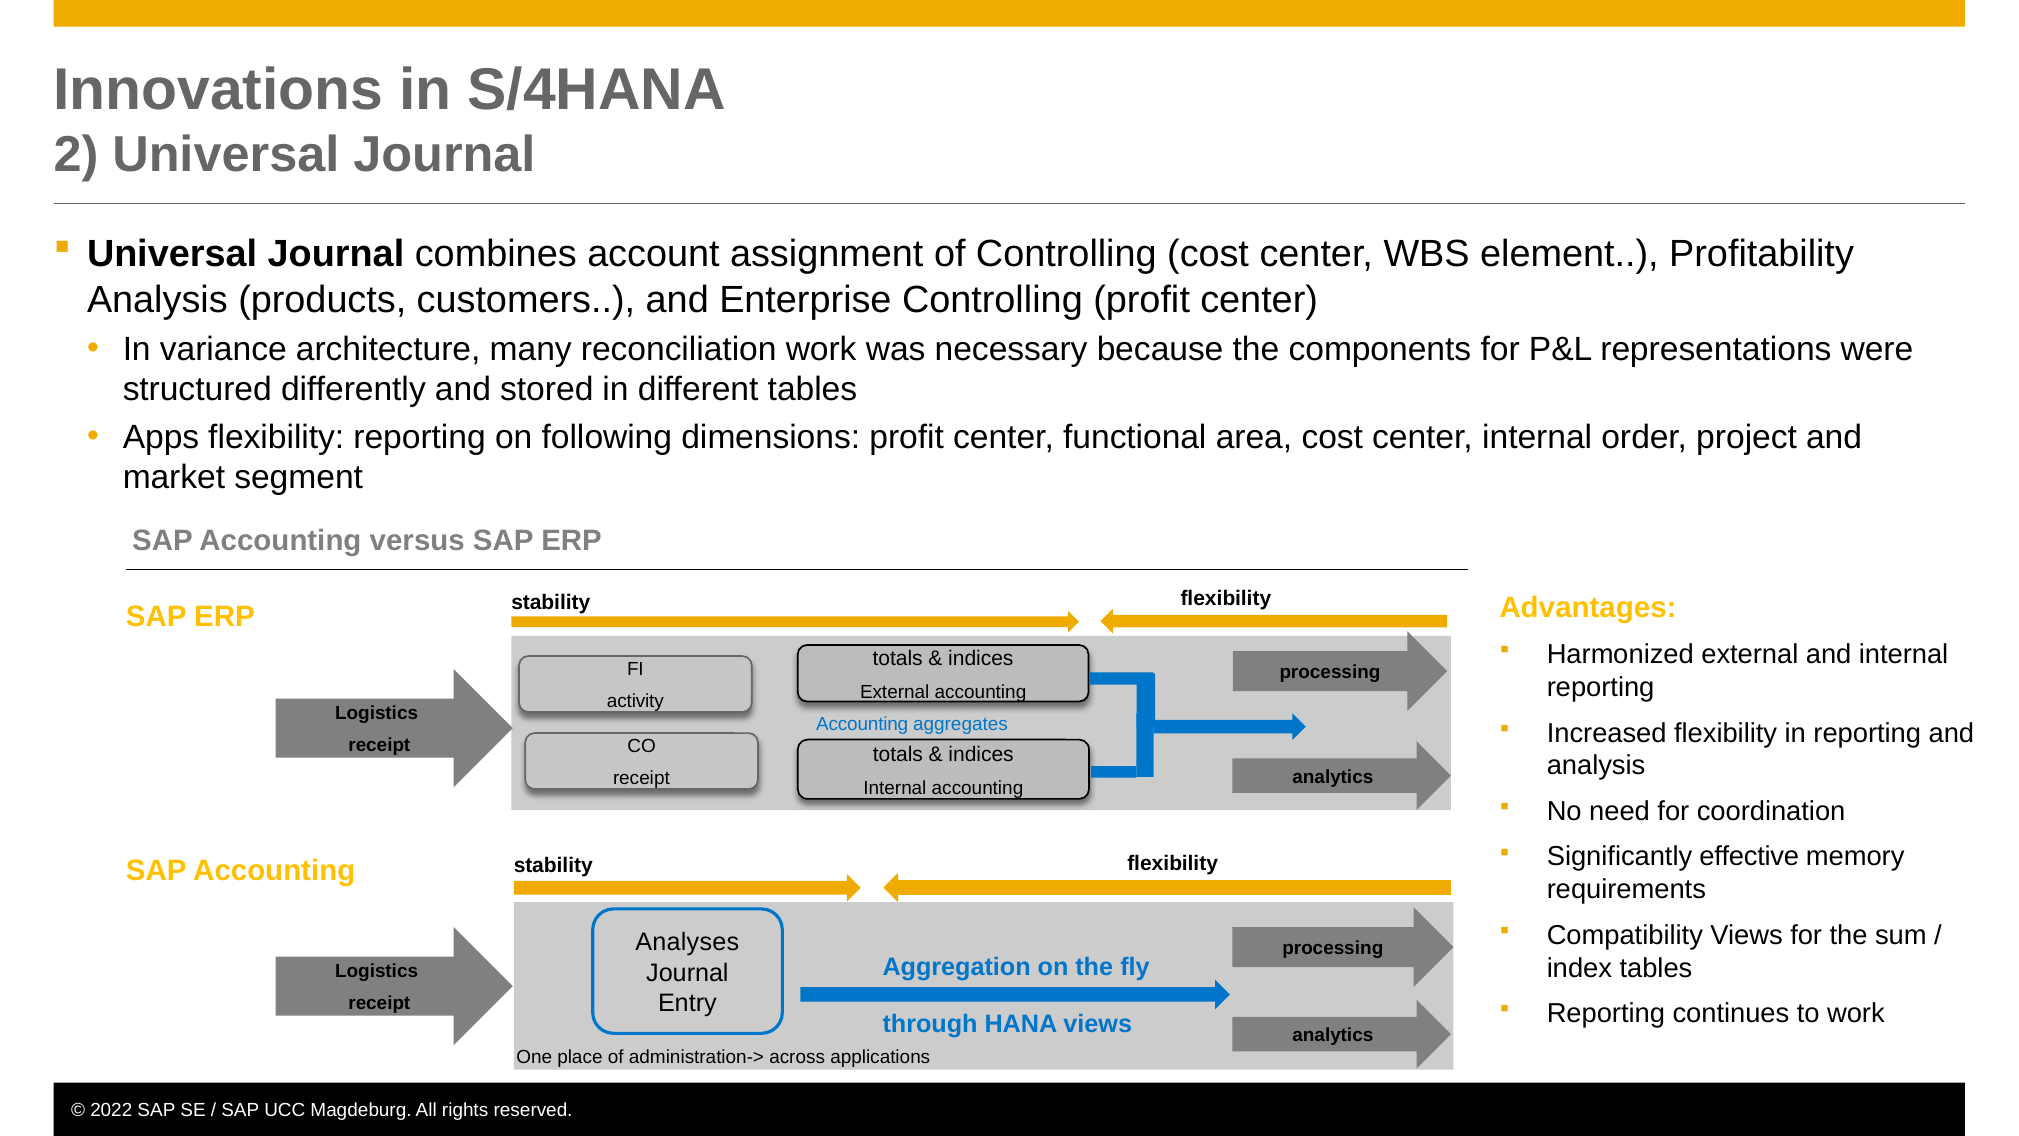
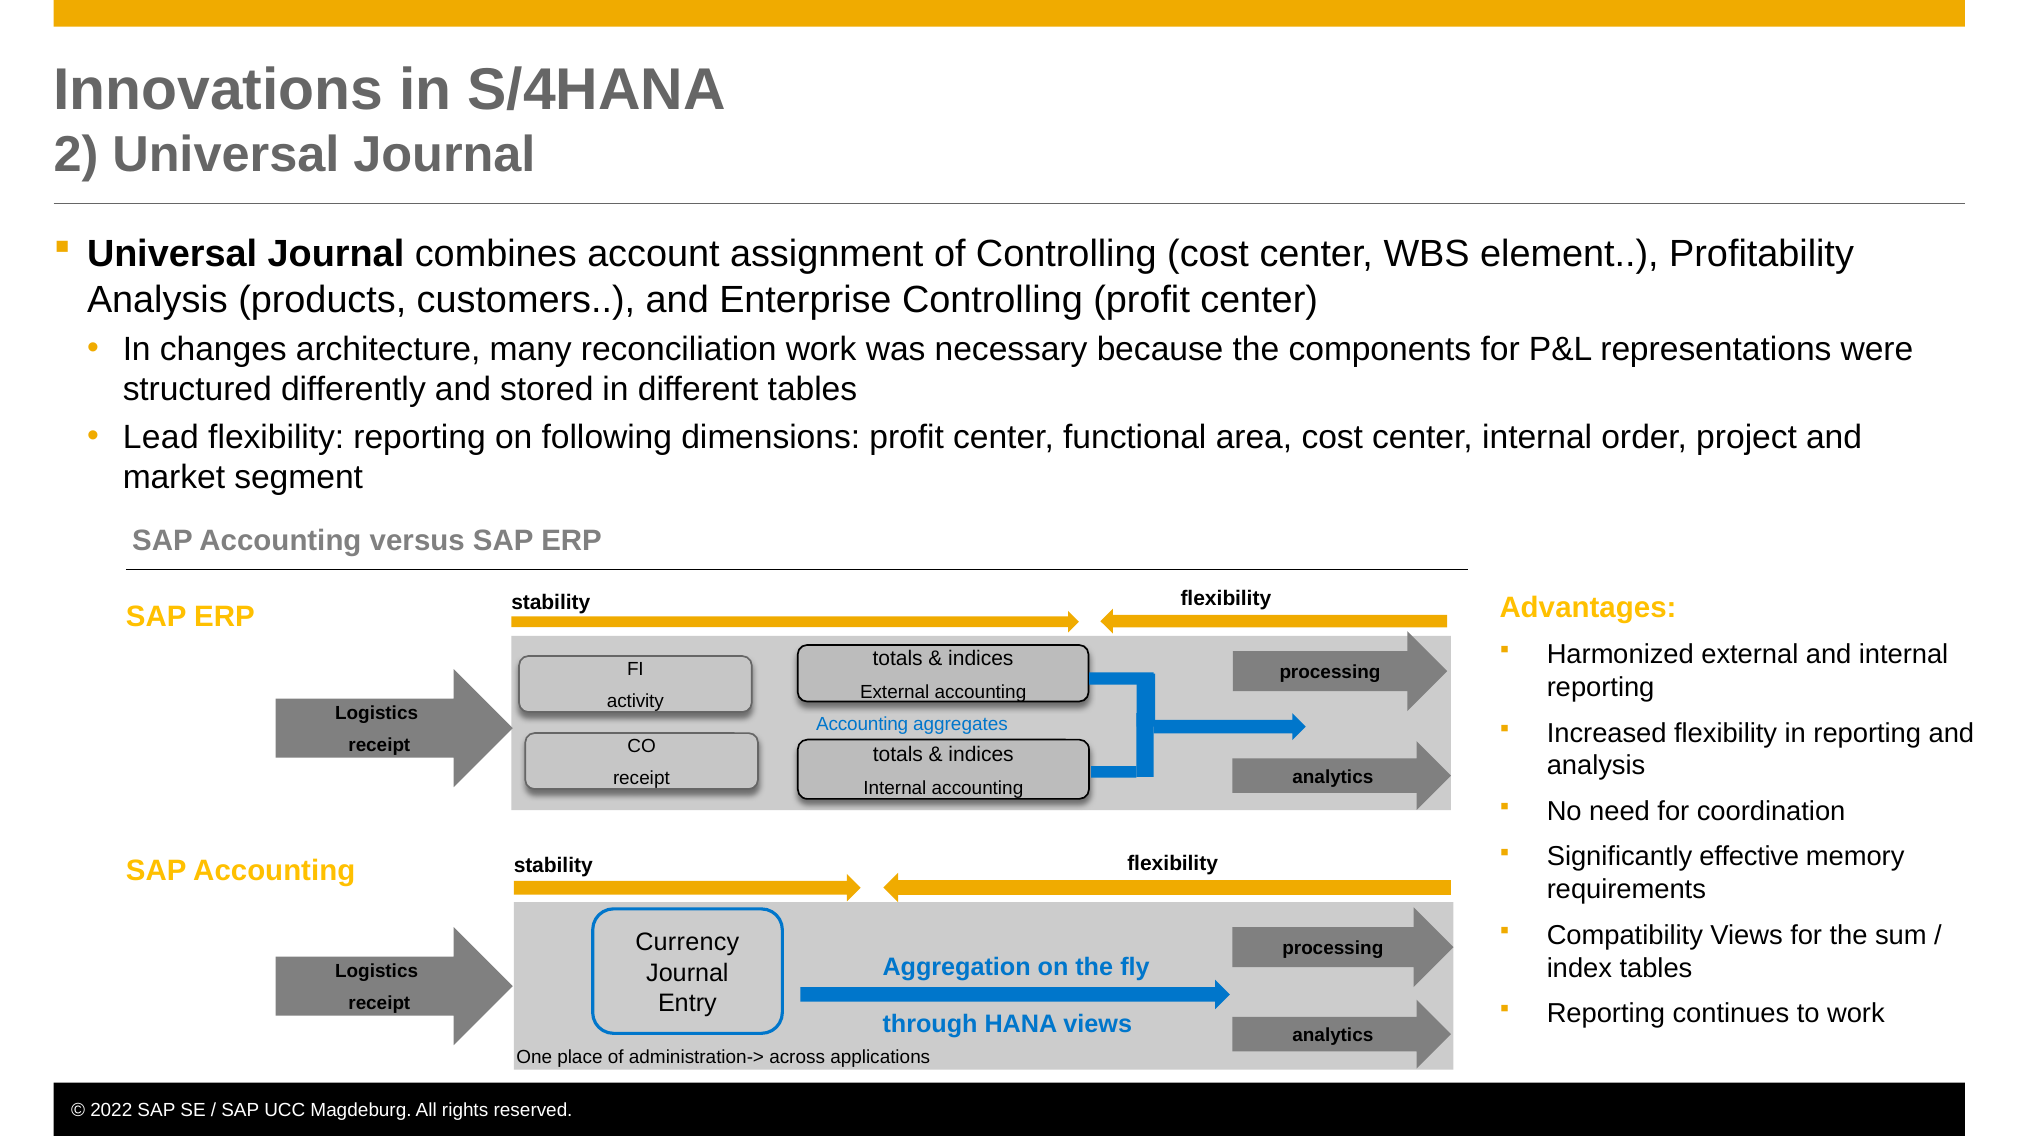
variance: variance -> changes
Apps: Apps -> Lead
Analyses: Analyses -> Currency
